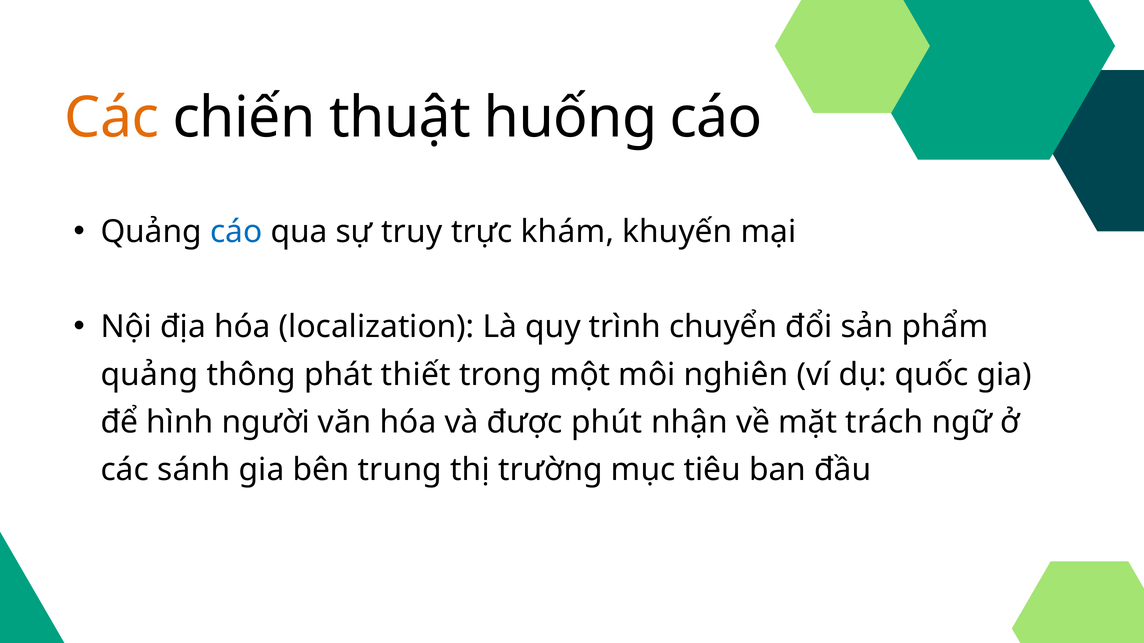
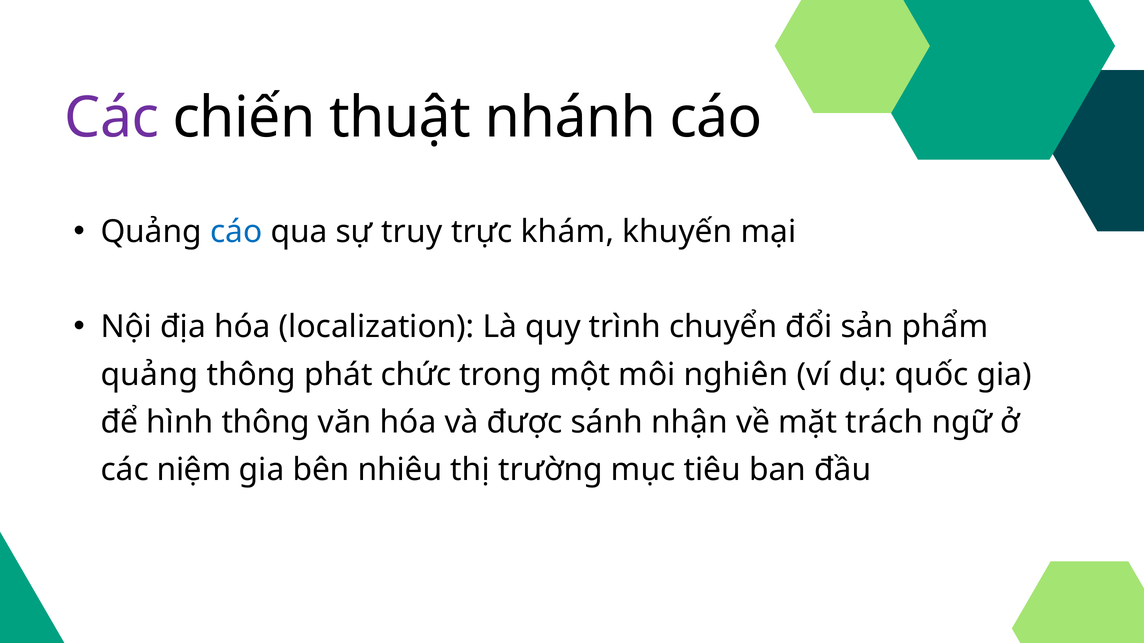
Các at (112, 118) colour: orange -> purple
huống: huống -> nhánh
thiết: thiết -> chức
hình người: người -> thông
phút: phút -> sánh
sánh: sánh -> niệm
trung: trung -> nhiêu
